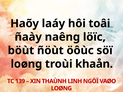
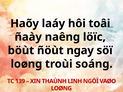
öôùc: öôùc -> ngay
khaån: khaån -> soáng
